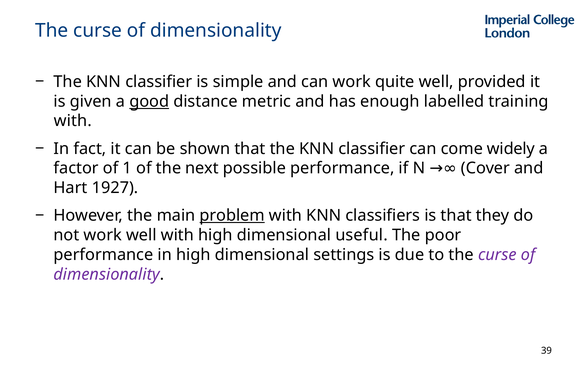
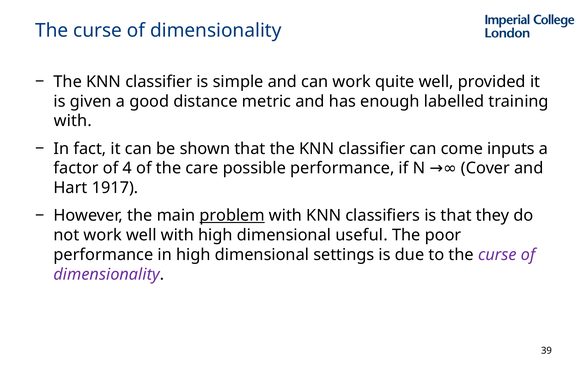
good underline: present -> none
widely: widely -> inputs
1: 1 -> 4
next: next -> care
1927: 1927 -> 1917
